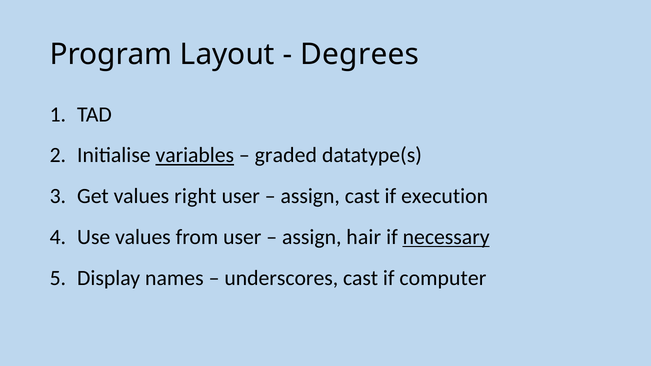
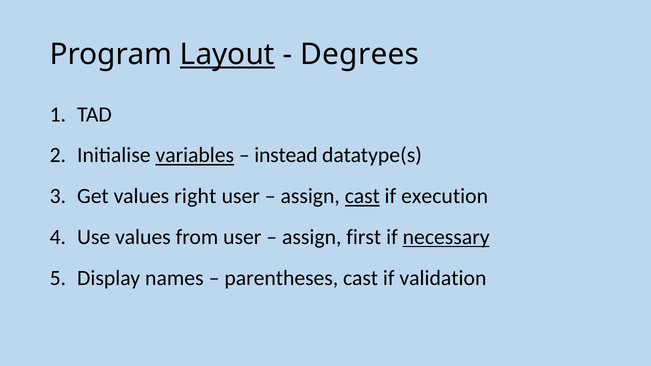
Layout underline: none -> present
graded: graded -> instead
cast at (362, 196) underline: none -> present
hair: hair -> first
underscores: underscores -> parentheses
computer: computer -> validation
